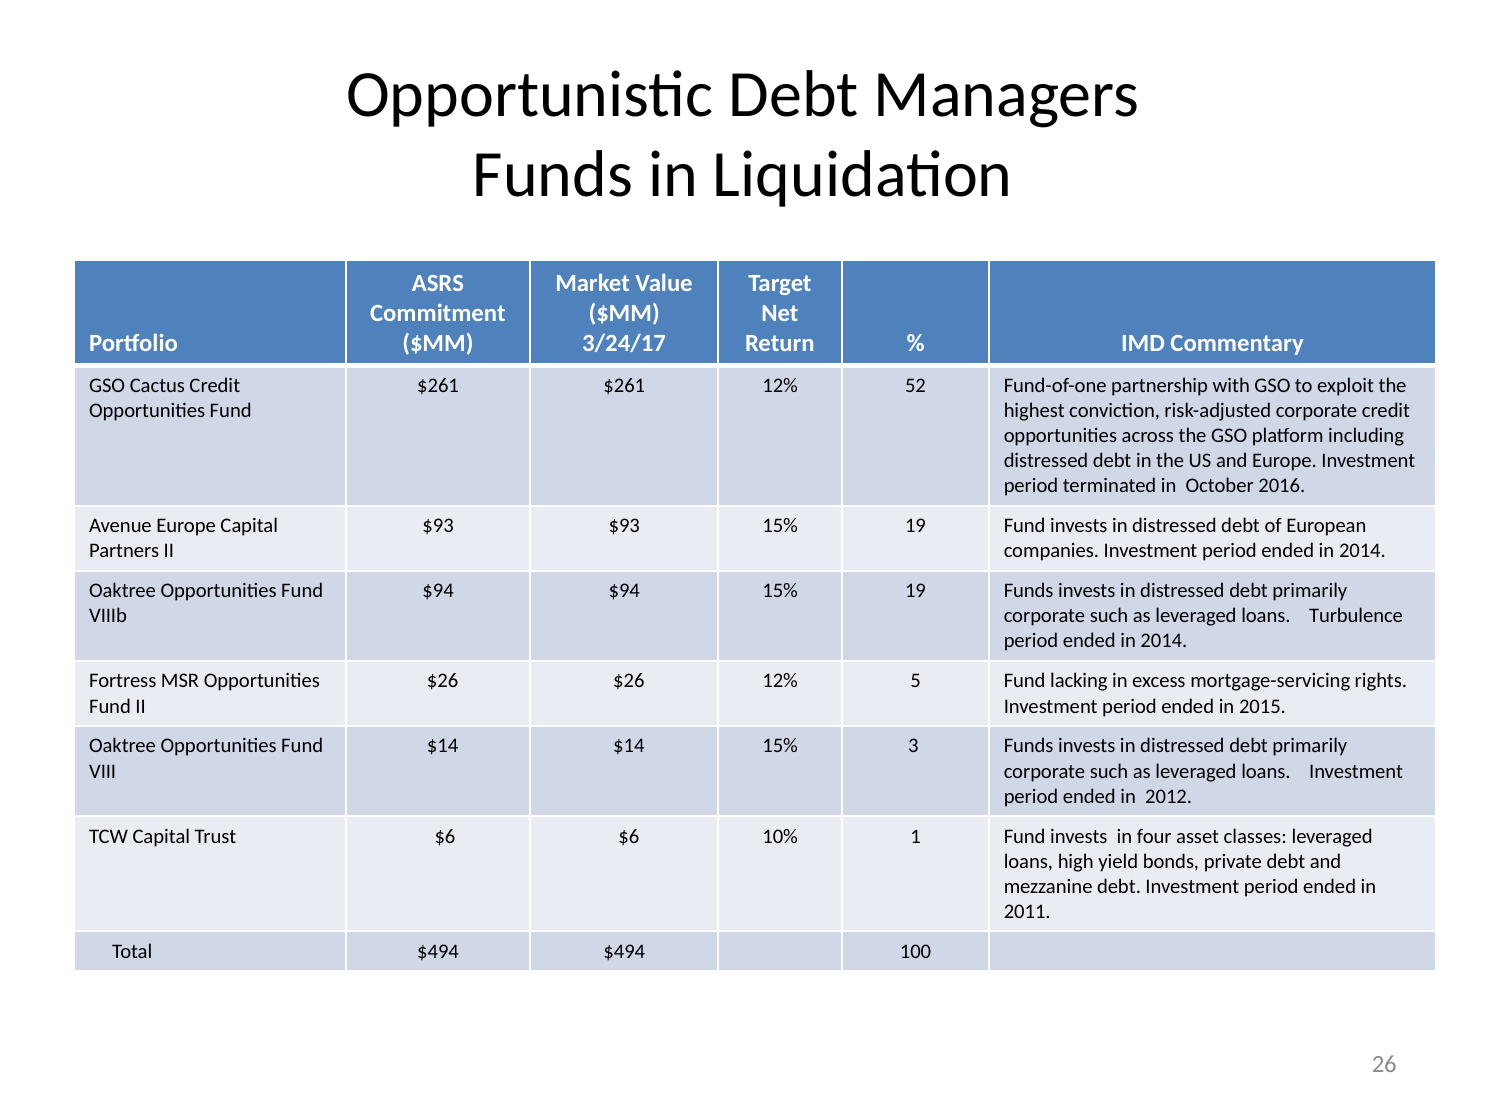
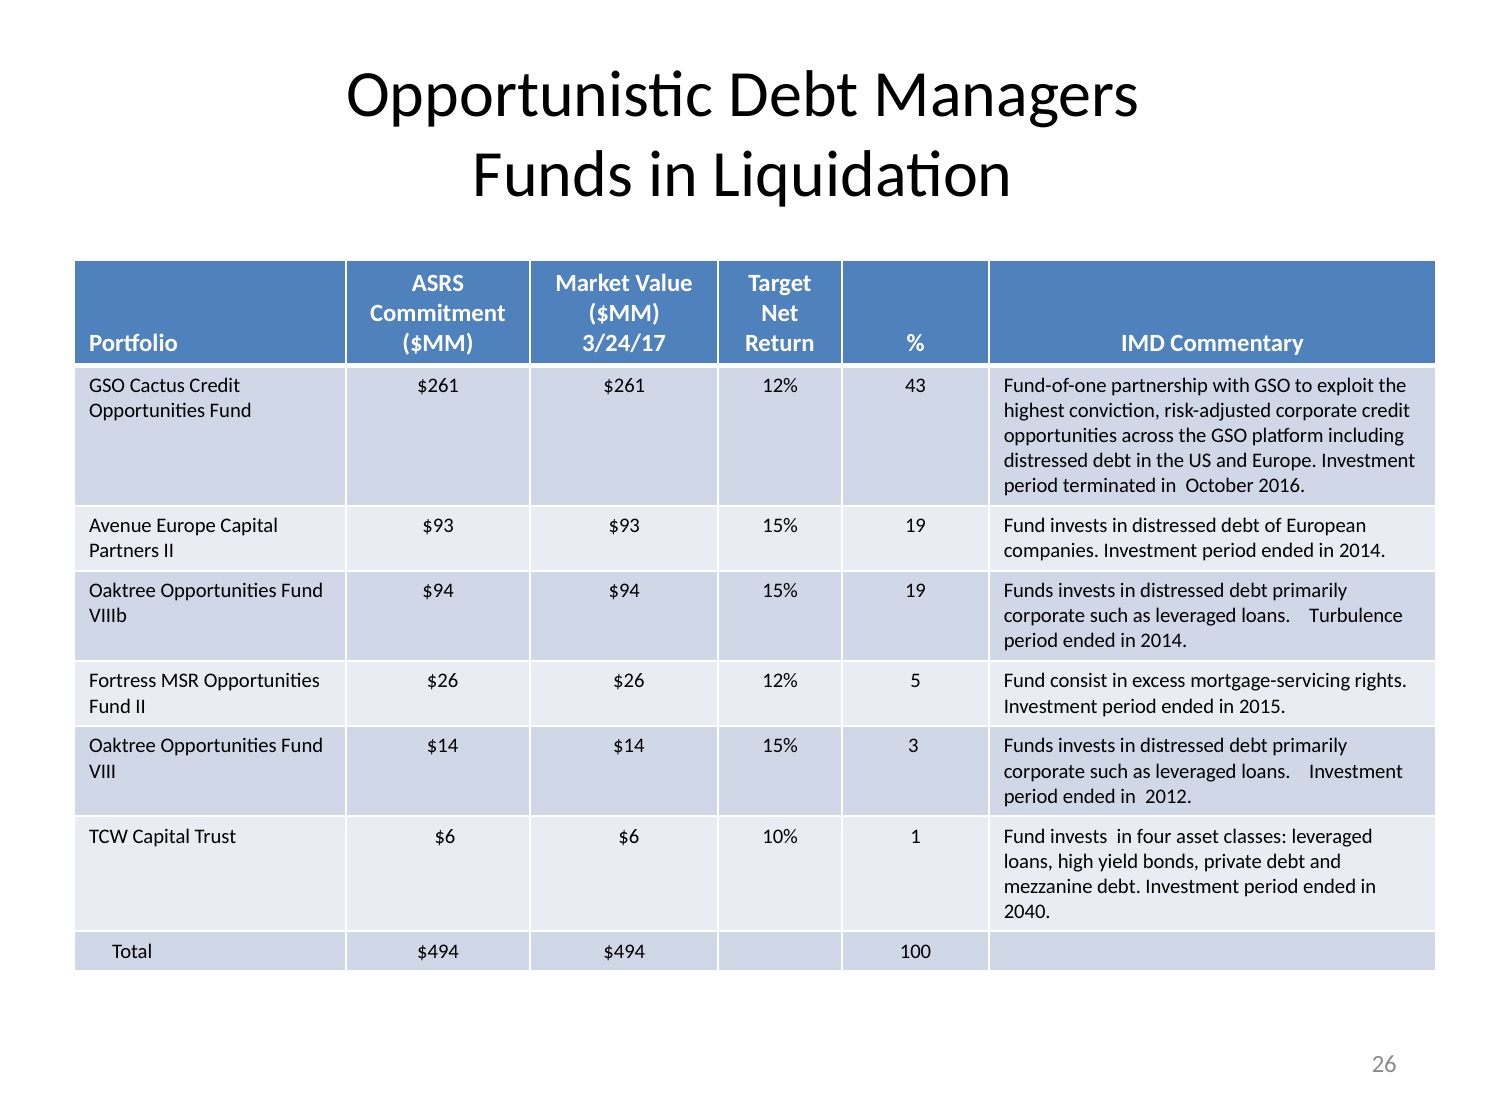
52: 52 -> 43
lacking: lacking -> consist
2011: 2011 -> 2040
